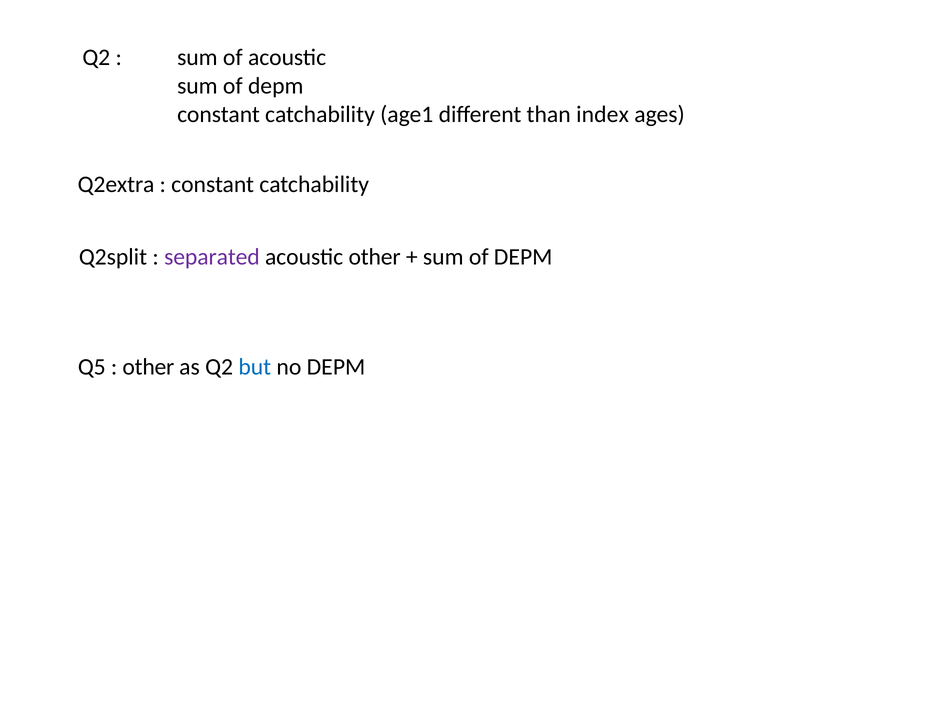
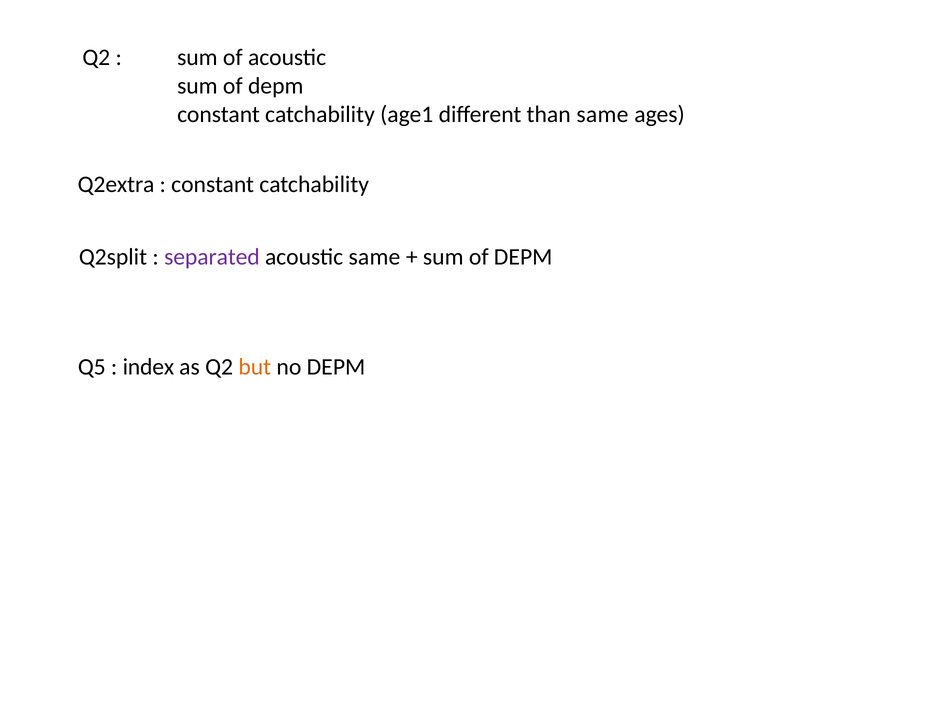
than index: index -> same
acoustic other: other -> same
other at (148, 367): other -> index
but colour: blue -> orange
